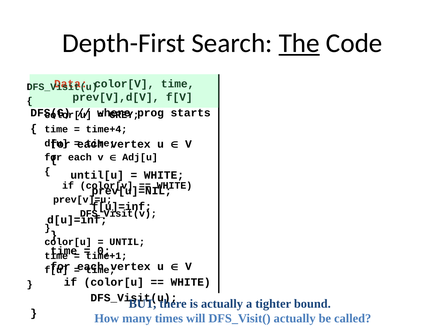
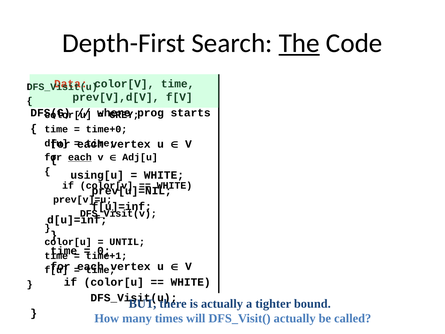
time+4: time+4 -> time+0
each at (80, 157) underline: none -> present
until[u: until[u -> using[u
